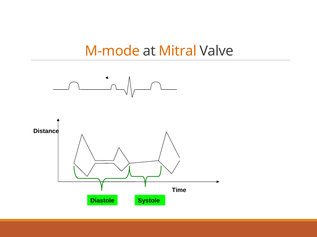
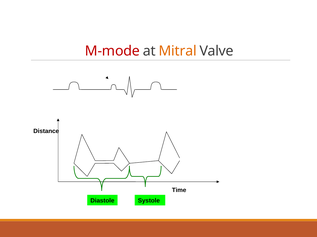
M-mode colour: orange -> red
